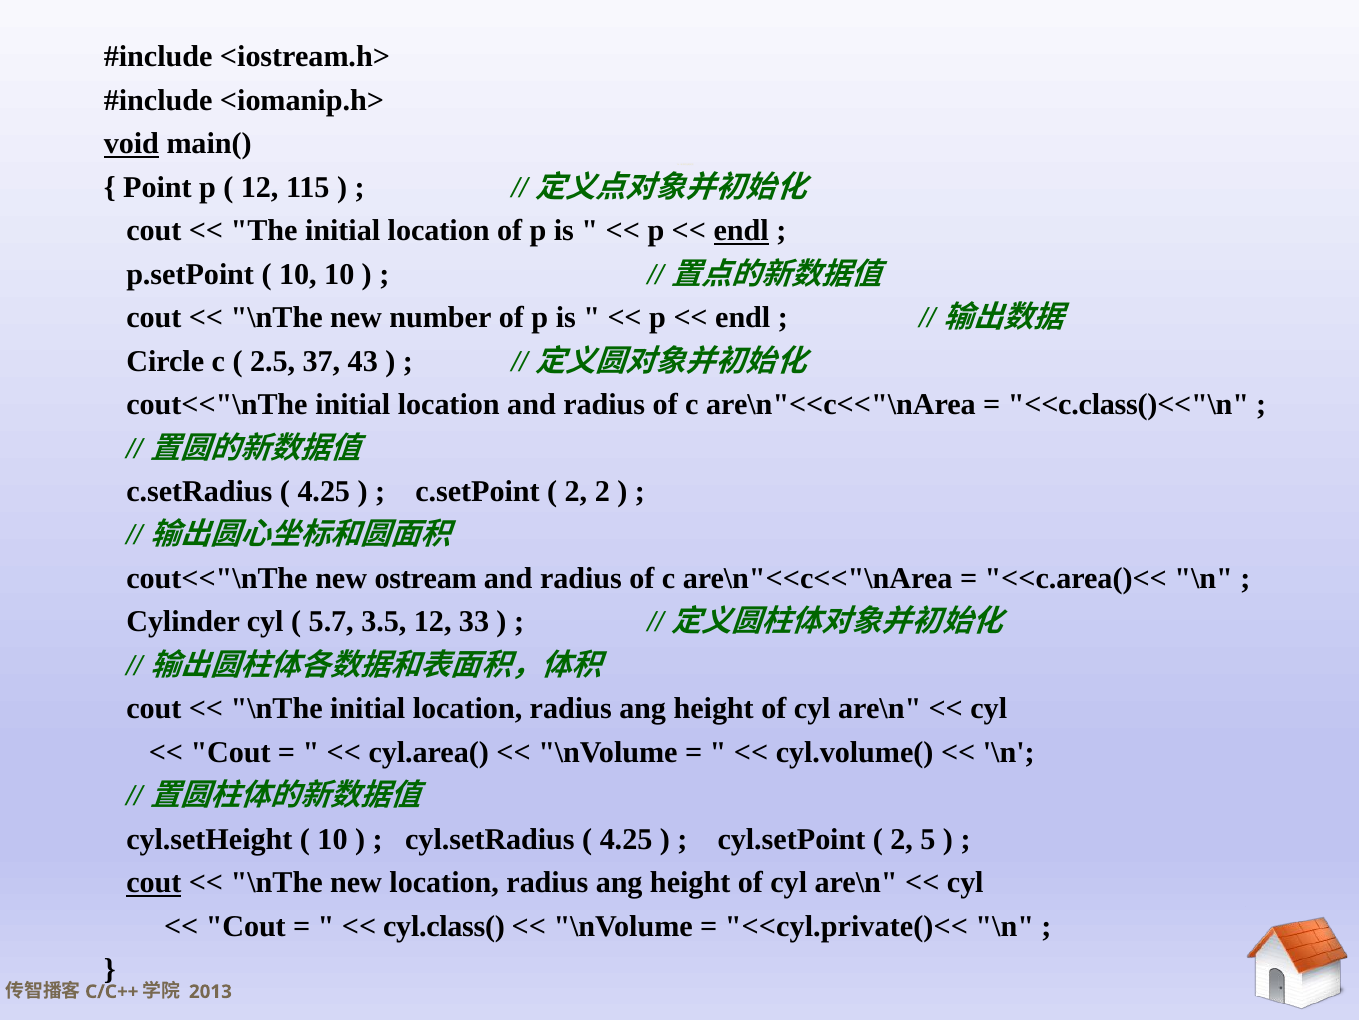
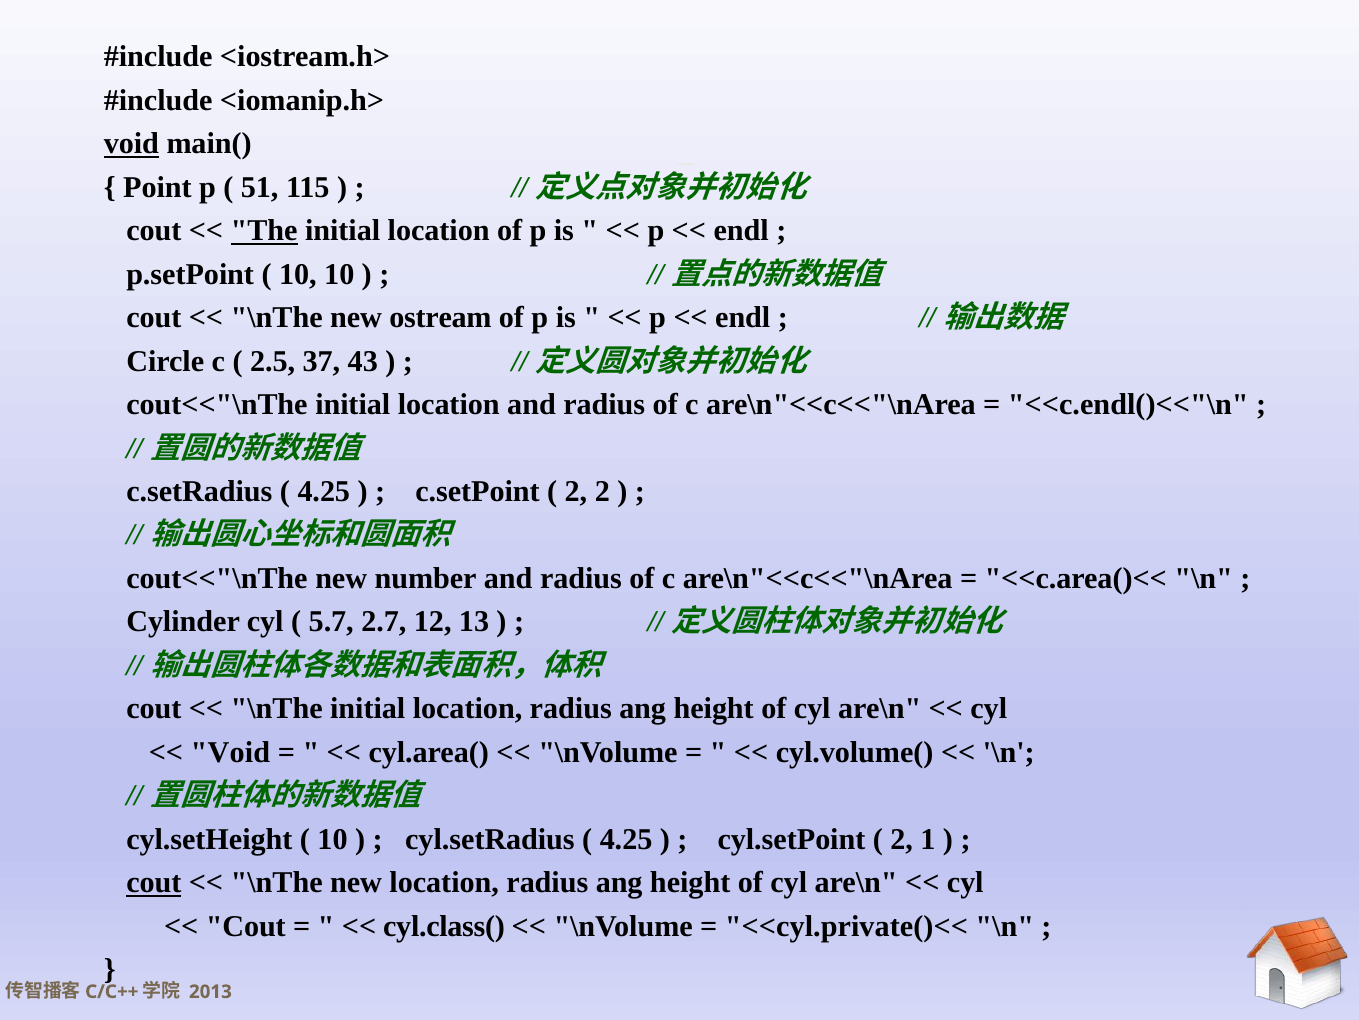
12 at (260, 187): 12 -> 51
The underline: none -> present
endl at (741, 230) underline: present -> none
number: number -> ostream
<<c.class()<<"\n: <<c.class()<<"\n -> <<c.endl()<<"\n
ostream: ostream -> number
3.5: 3.5 -> 2.7
33: 33 -> 13
Cout at (231, 752): Cout -> Void
5: 5 -> 1
